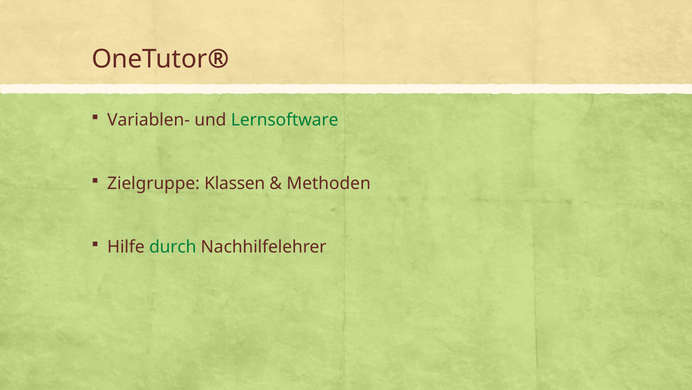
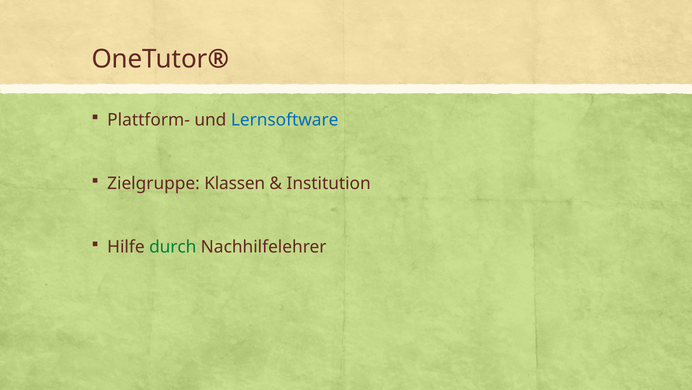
Variablen-: Variablen- -> Plattform-
Lernsoftware colour: green -> blue
Methoden: Methoden -> Institution
